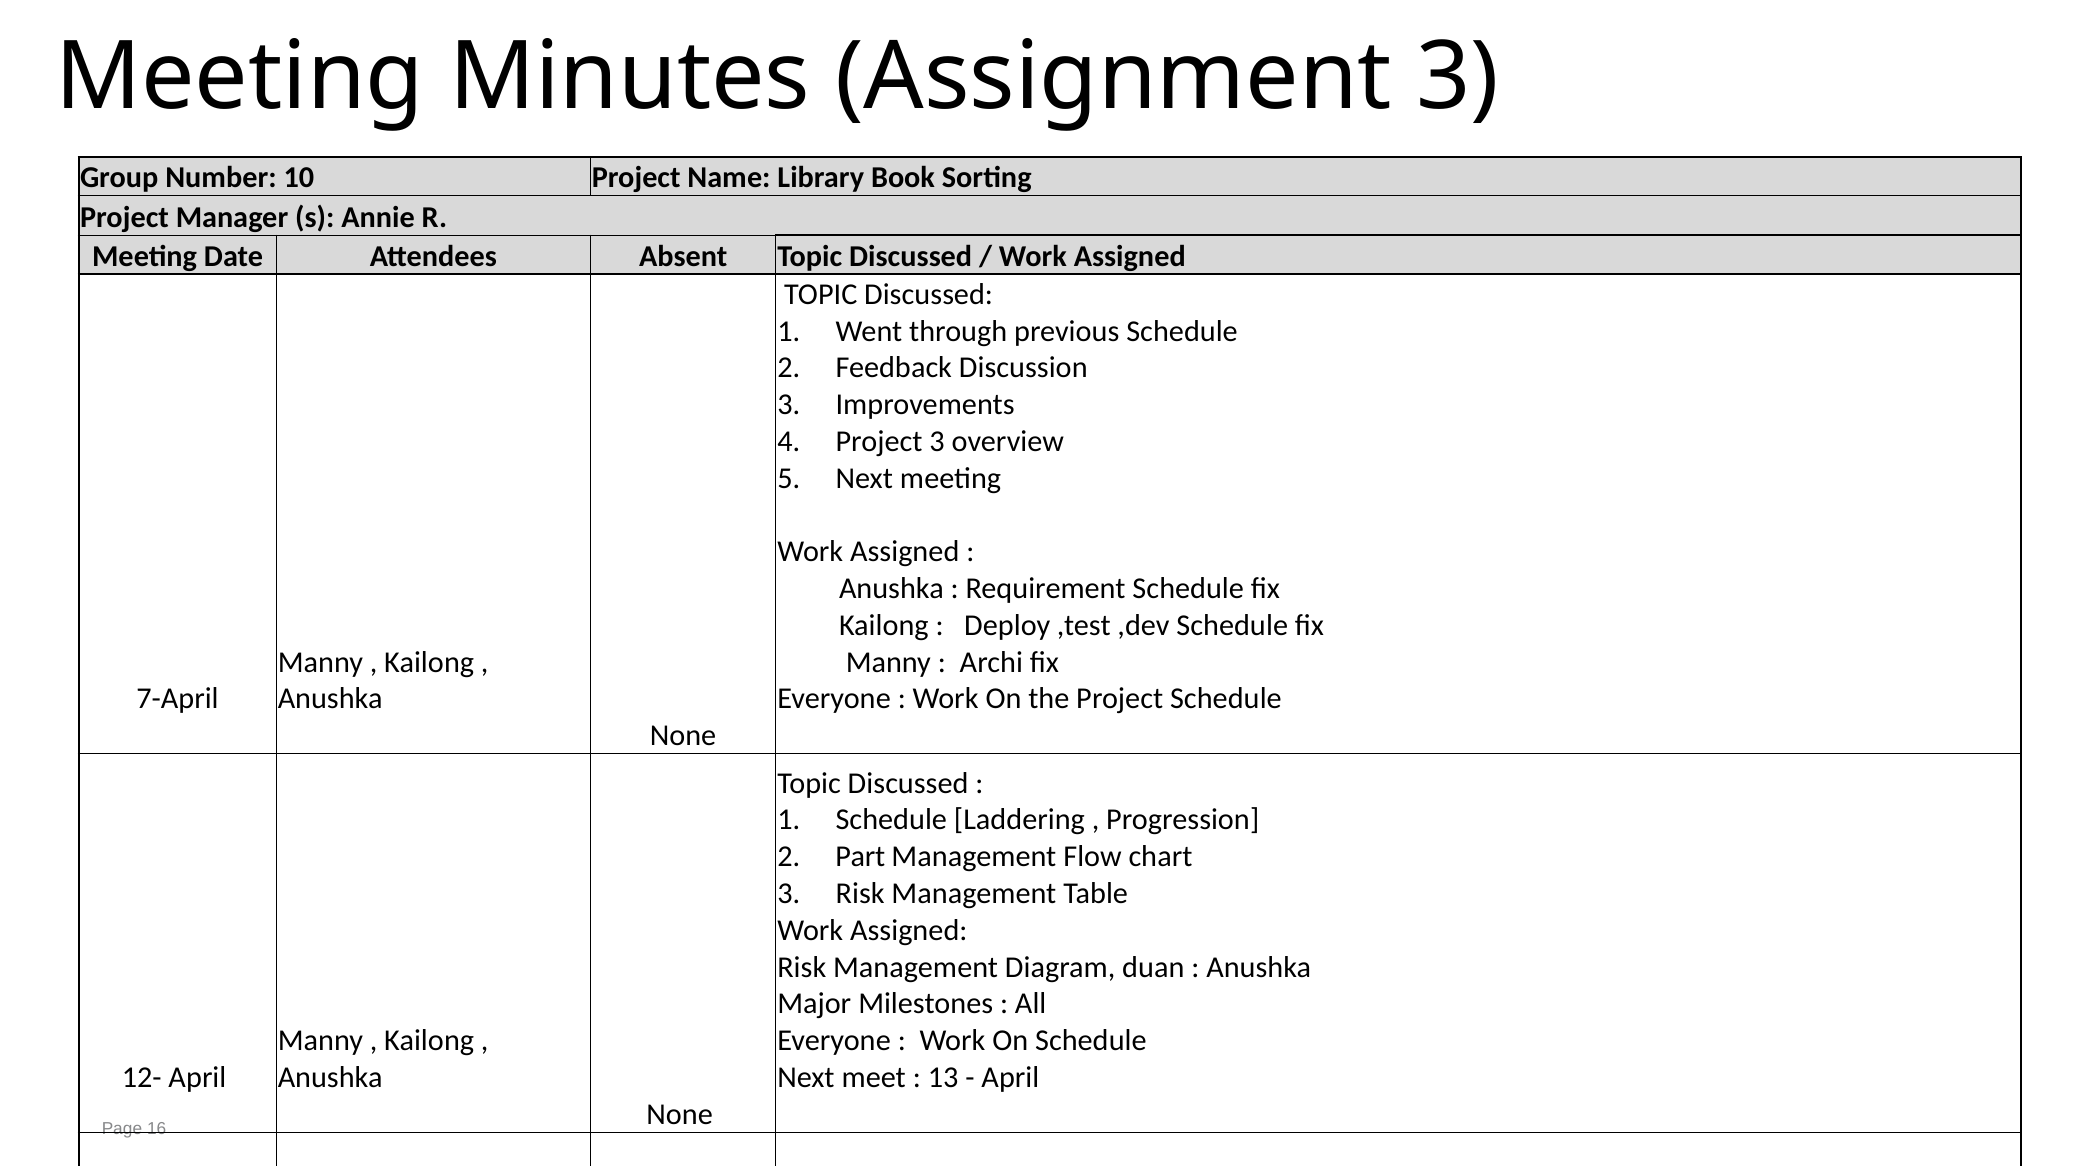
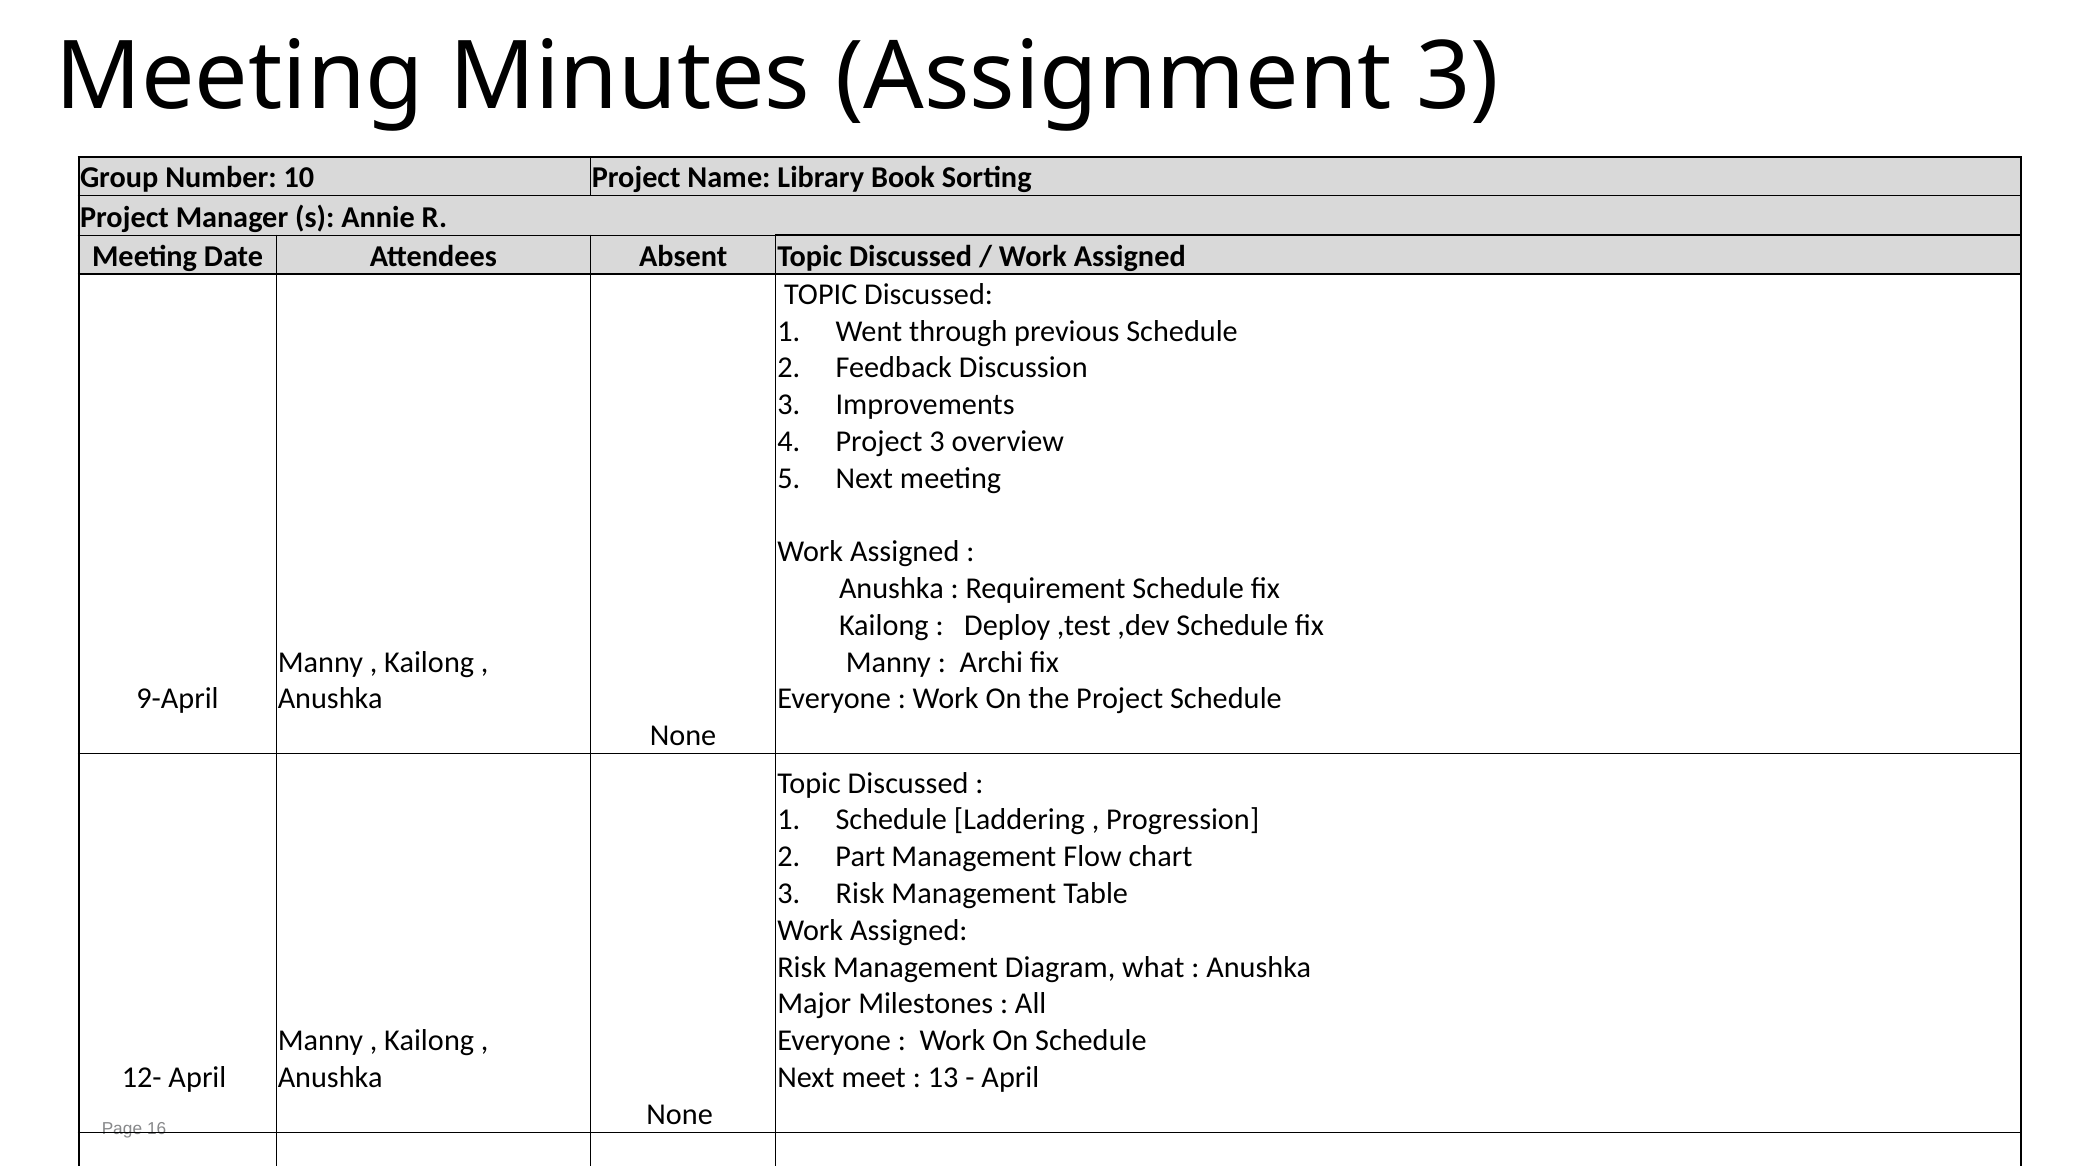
7-April: 7-April -> 9-April
duan: duan -> what
